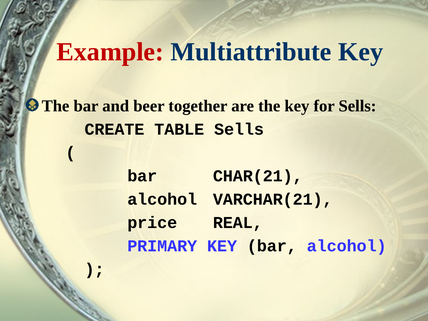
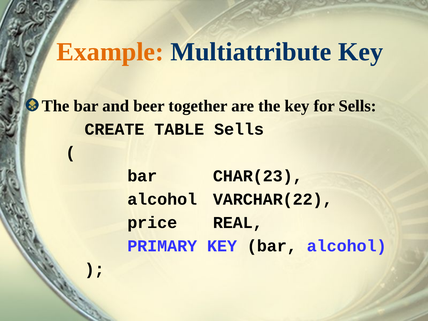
Example colour: red -> orange
CHAR(21: CHAR(21 -> CHAR(23
VARCHAR(21: VARCHAR(21 -> VARCHAR(22
